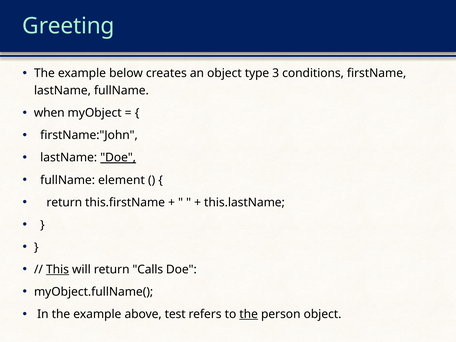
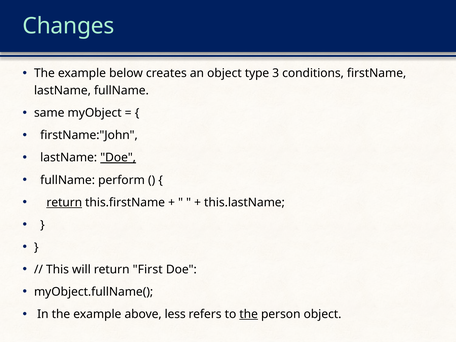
Greeting: Greeting -> Changes
when: when -> same
element: element -> perform
return at (64, 202) underline: none -> present
This underline: present -> none
Calls: Calls -> First
test: test -> less
